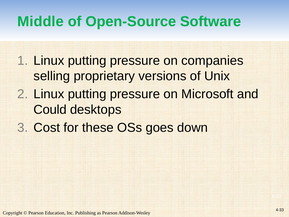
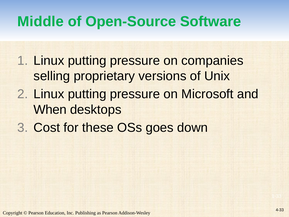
Could: Could -> When
